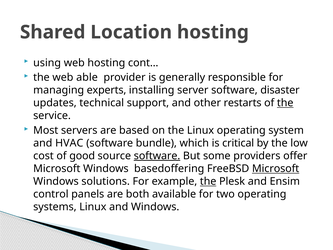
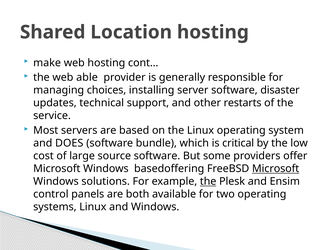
using: using -> make
experts: experts -> choices
the at (285, 103) underline: present -> none
HVAC: HVAC -> DOES
good: good -> large
software at (157, 156) underline: present -> none
